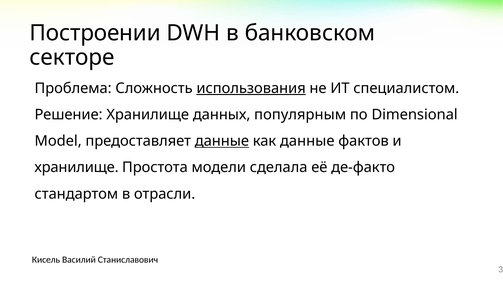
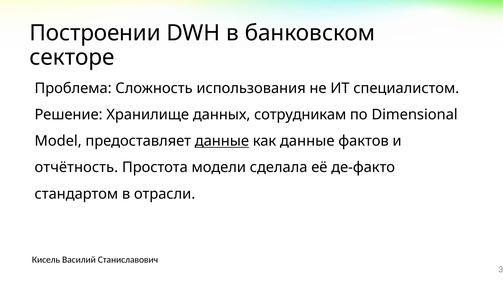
использования underline: present -> none
популярным: популярным -> сотрудникам
хранилище at (76, 167): хранилище -> отчётность
